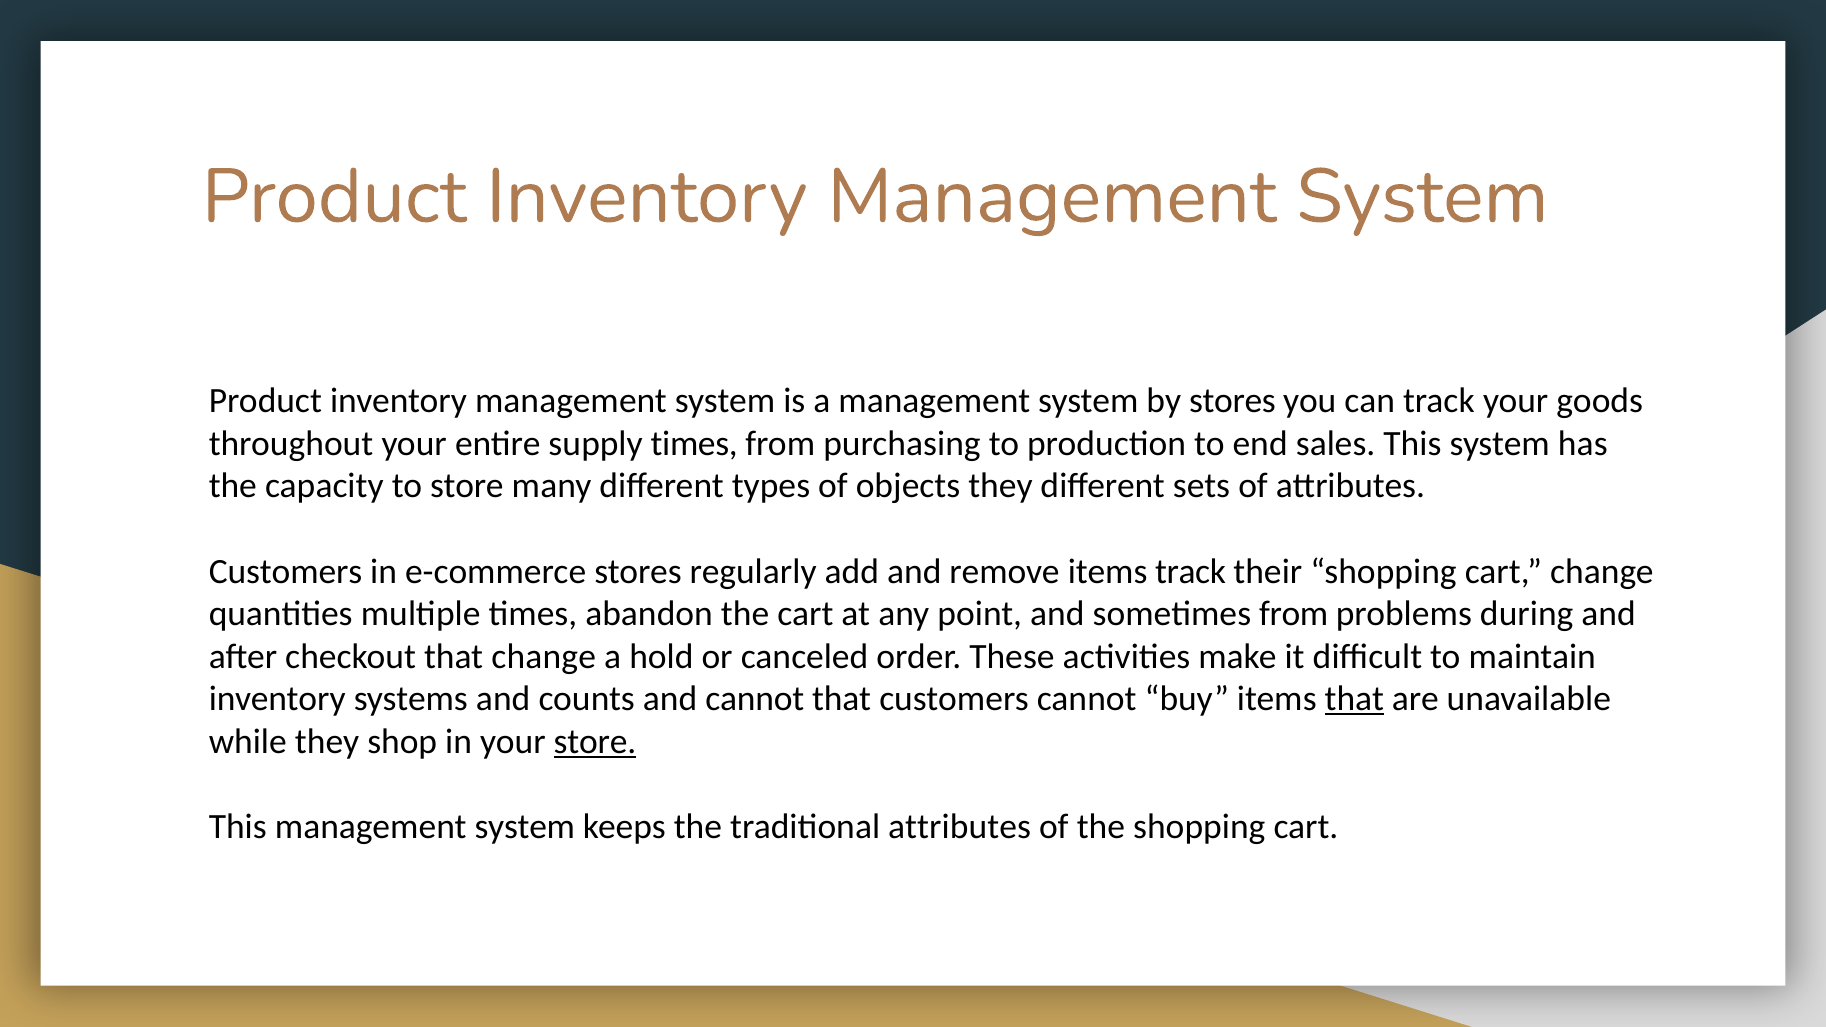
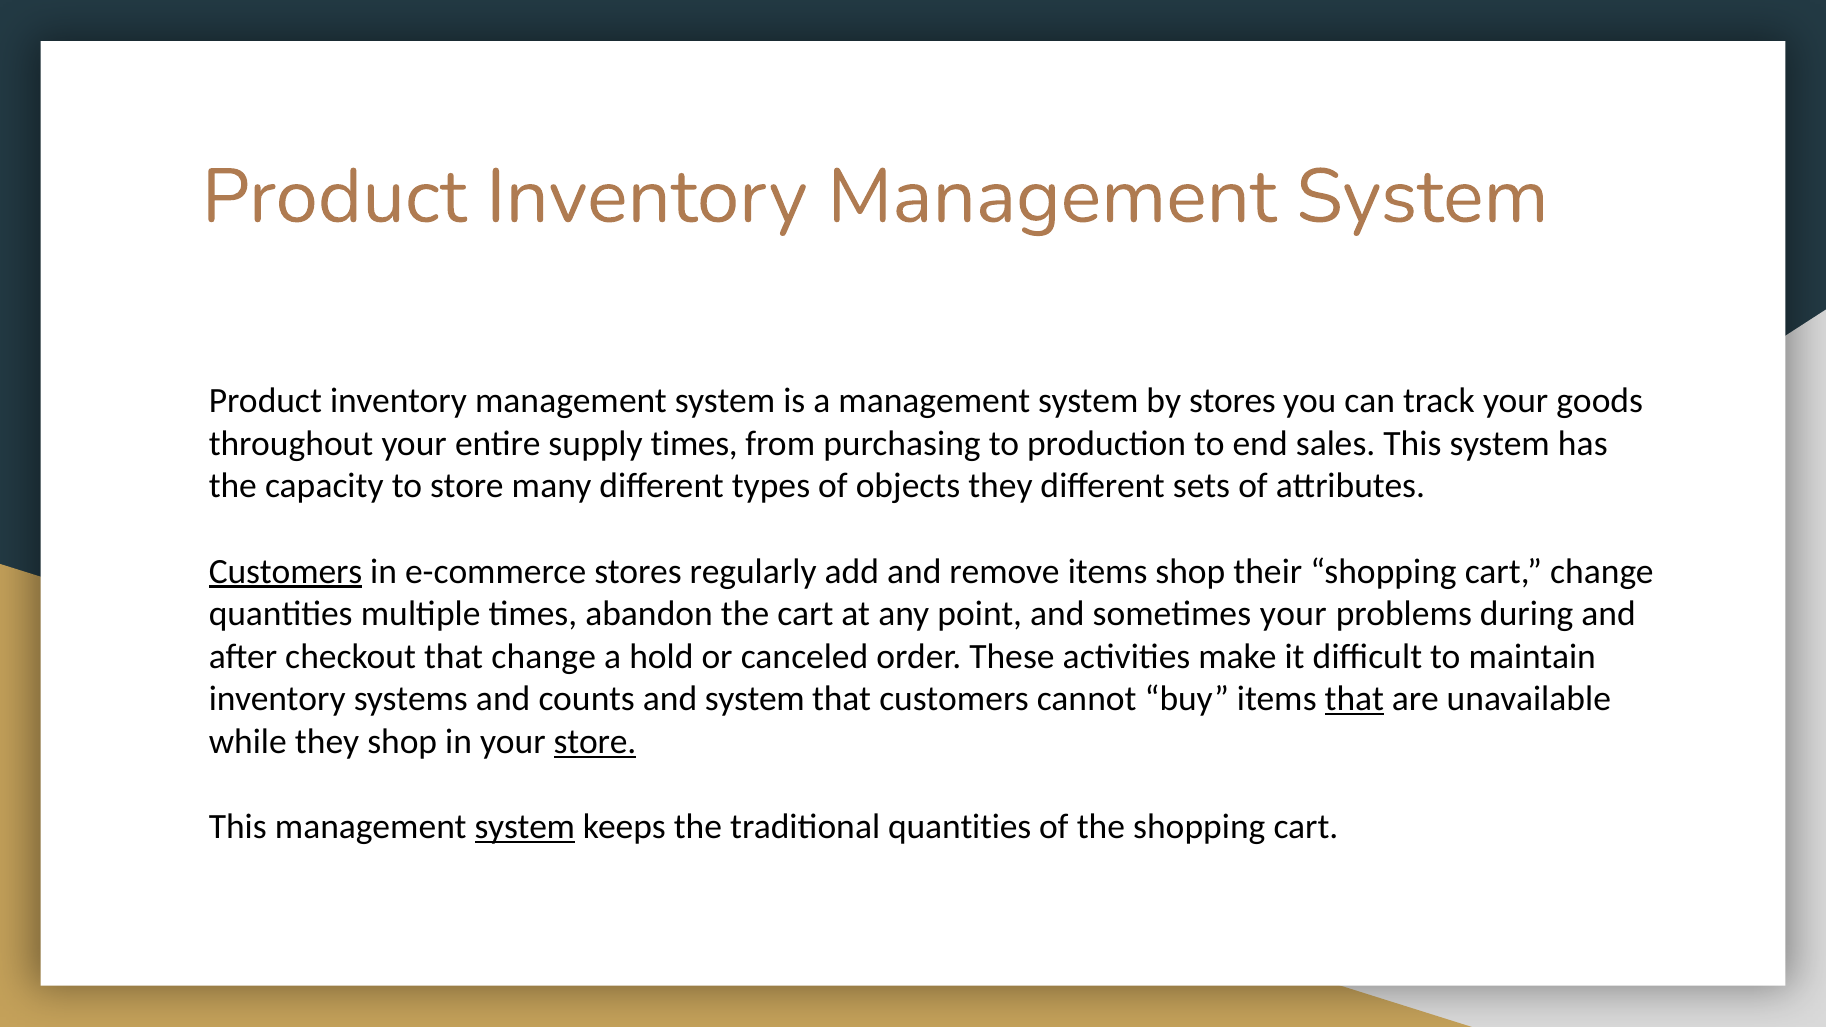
Customers at (286, 571) underline: none -> present
items track: track -> shop
sometimes from: from -> your
and cannot: cannot -> system
system at (525, 827) underline: none -> present
traditional attributes: attributes -> quantities
